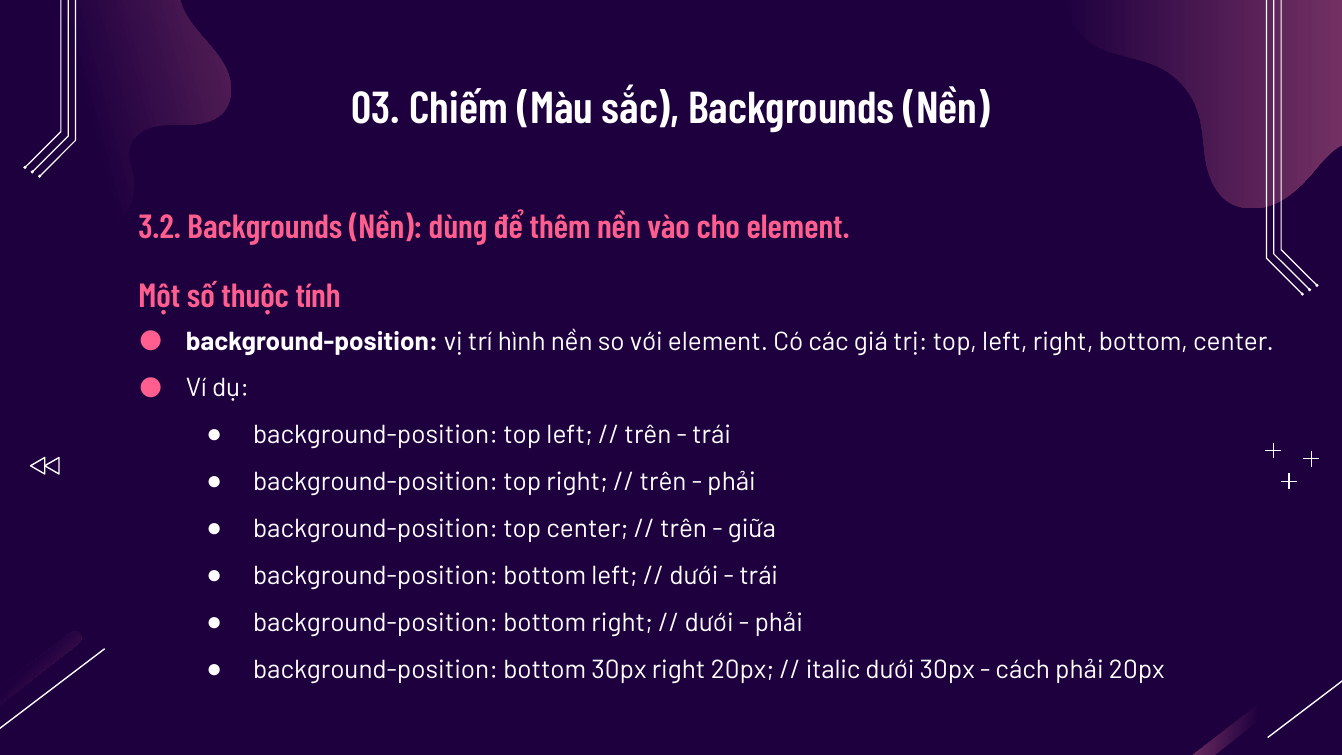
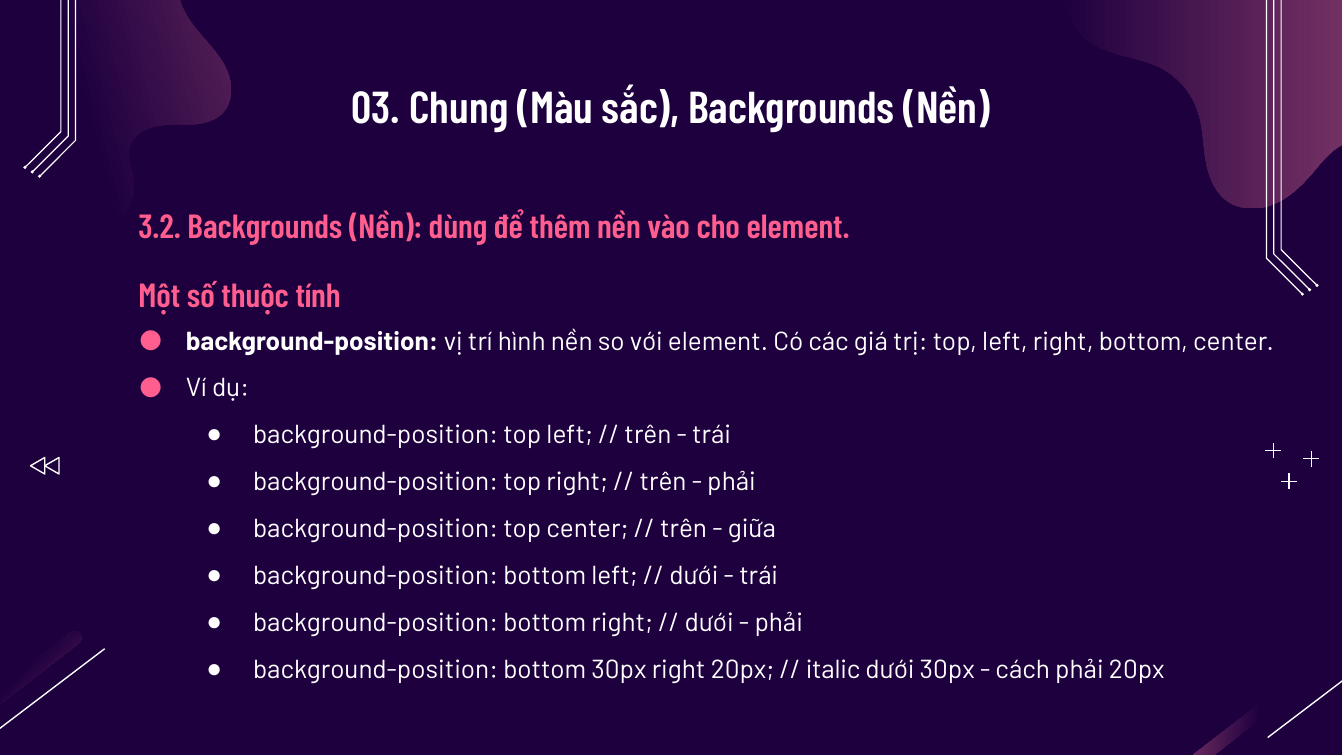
Chiếm: Chiếm -> Chung
